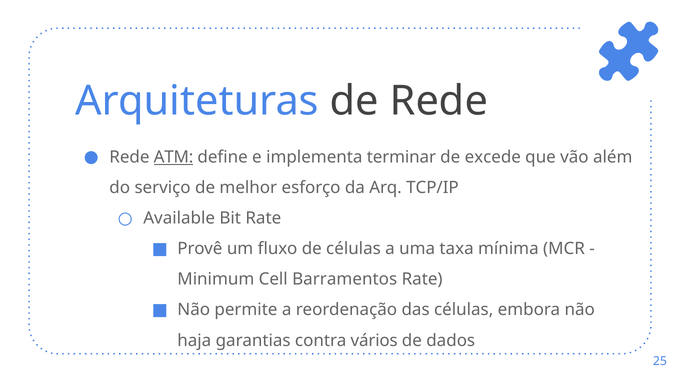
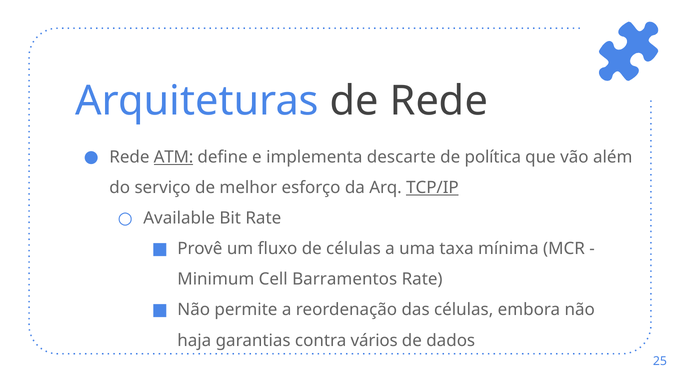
terminar: terminar -> descarte
excede: excede -> política
TCP/IP underline: none -> present
